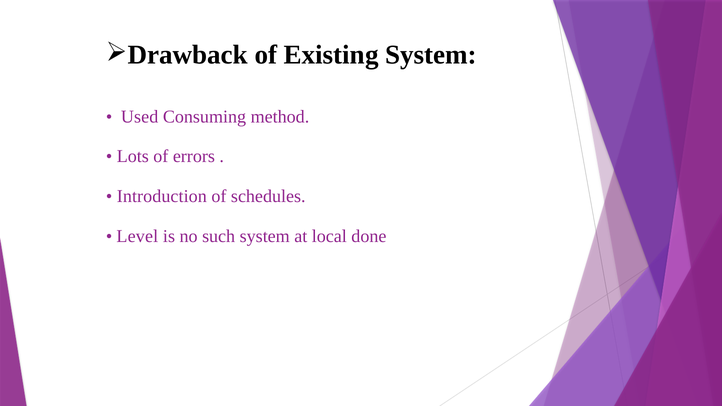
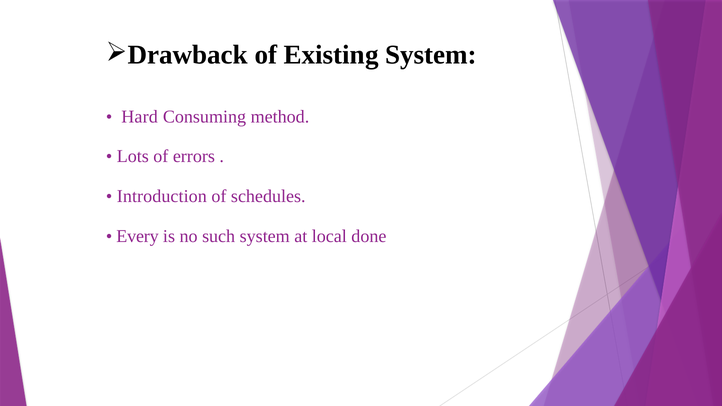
Used: Used -> Hard
Level: Level -> Every
